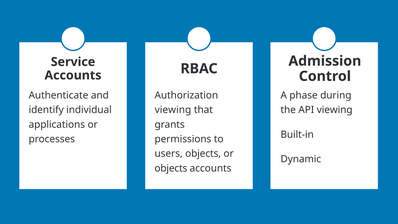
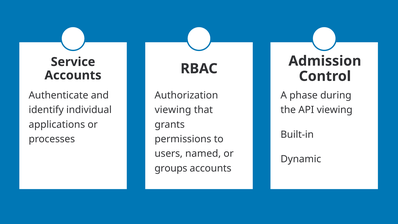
users objects: objects -> named
objects at (171, 168): objects -> groups
